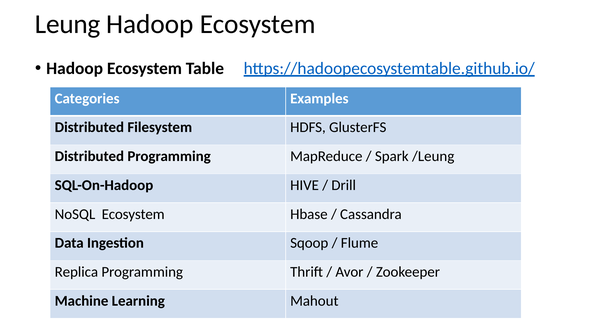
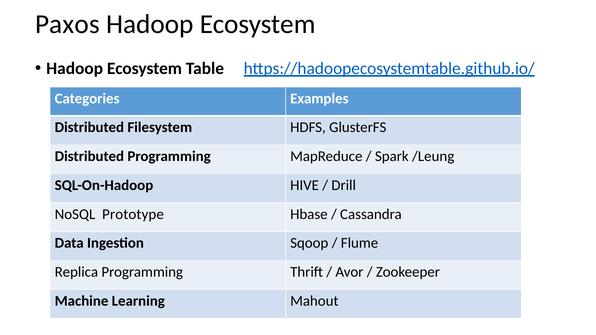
Leung: Leung -> Paxos
NoSQL Ecosystem: Ecosystem -> Prototype
